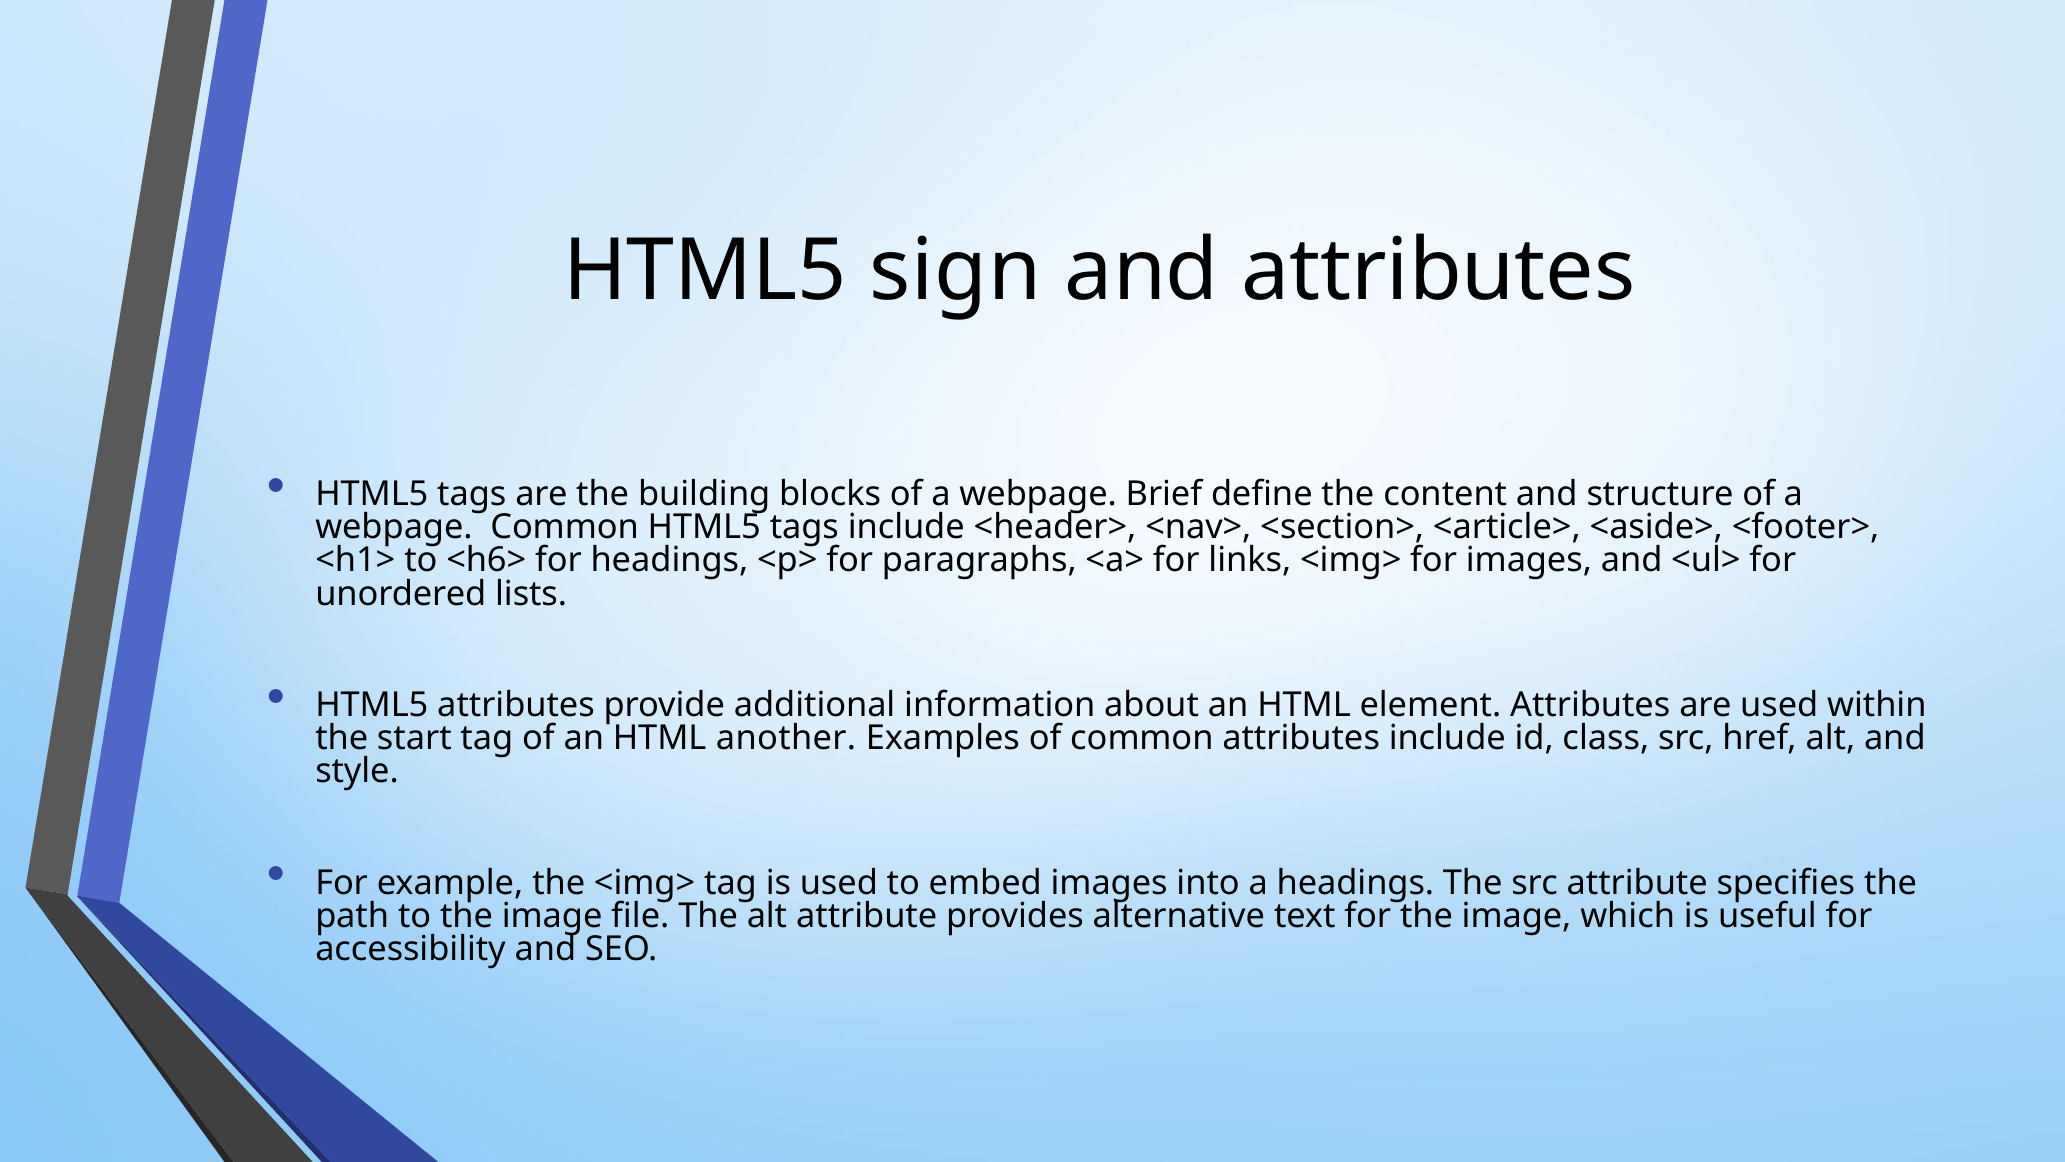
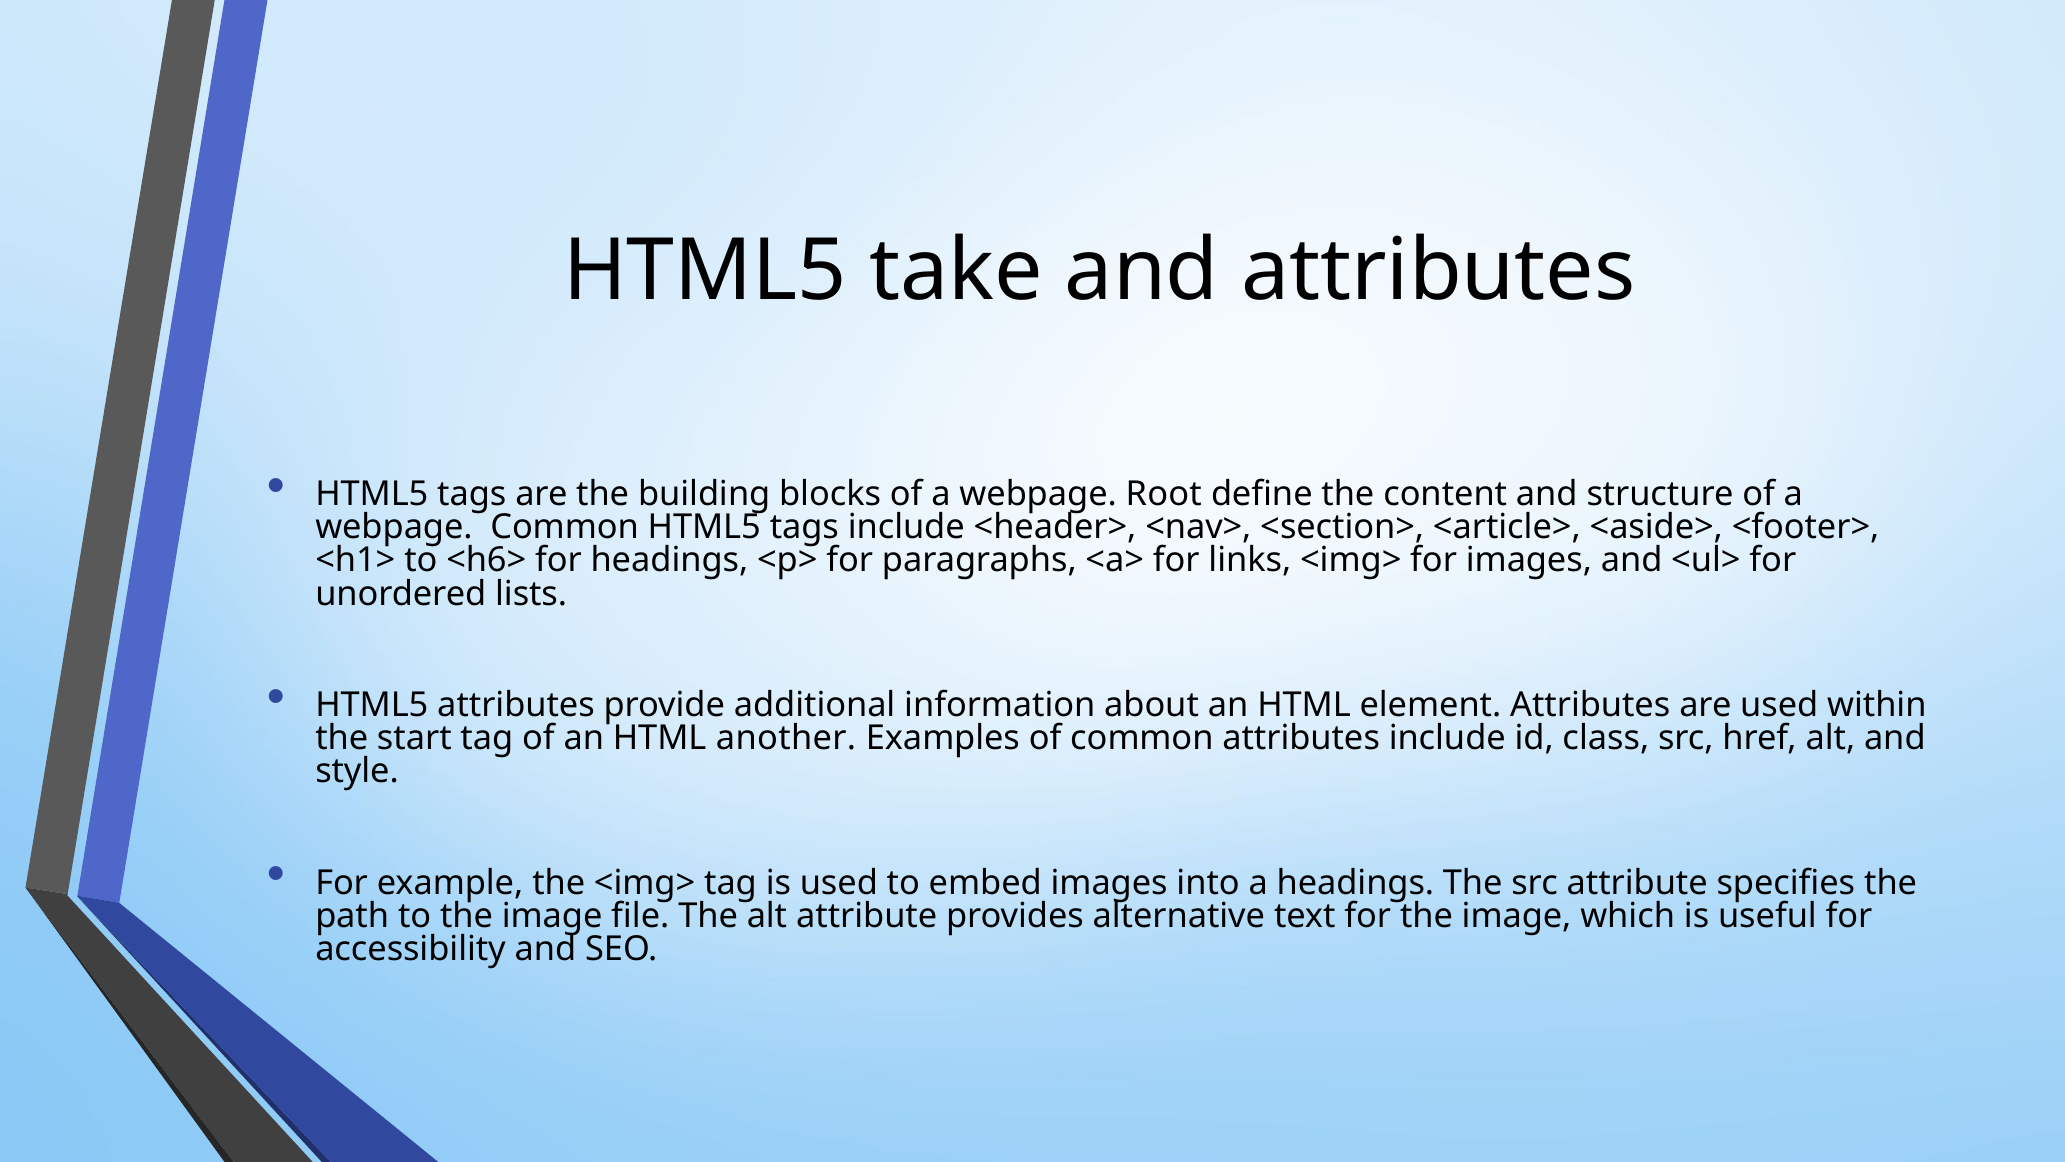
sign: sign -> take
Brief: Brief -> Root
